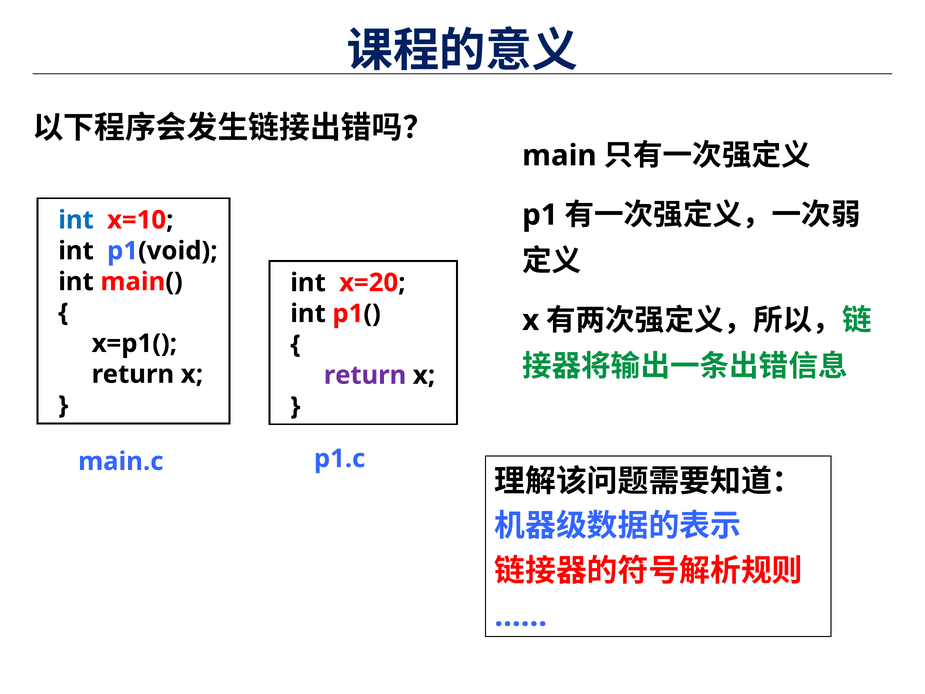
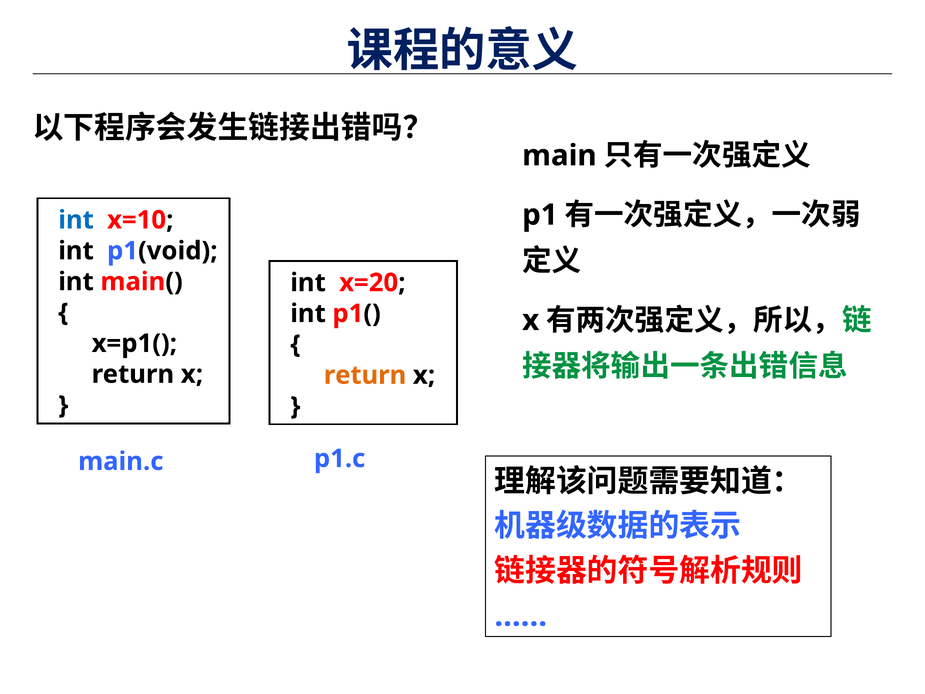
return at (365, 375) colour: purple -> orange
